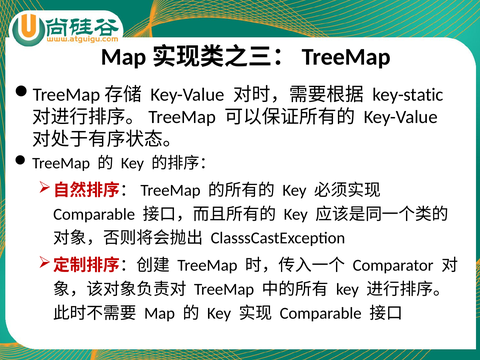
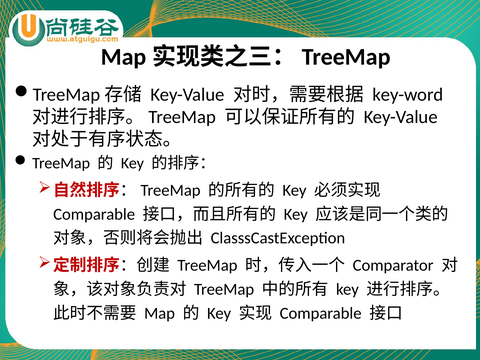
key-static: key-static -> key-word
